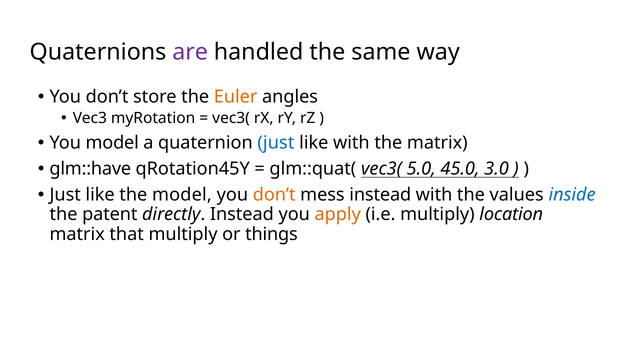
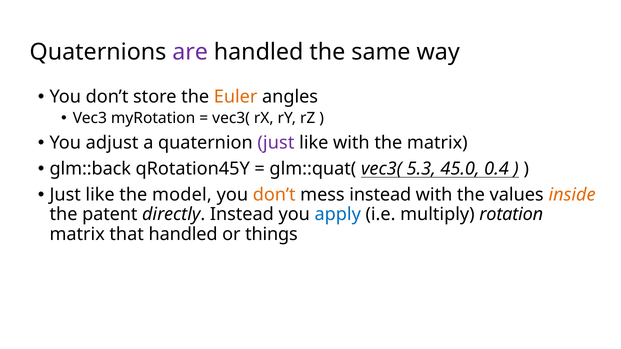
You model: model -> adjust
just at (276, 143) colour: blue -> purple
glm::have: glm::have -> glm::back
5.0: 5.0 -> 5.3
3.0: 3.0 -> 0.4
inside colour: blue -> orange
apply colour: orange -> blue
location: location -> rotation
that multiply: multiply -> handled
